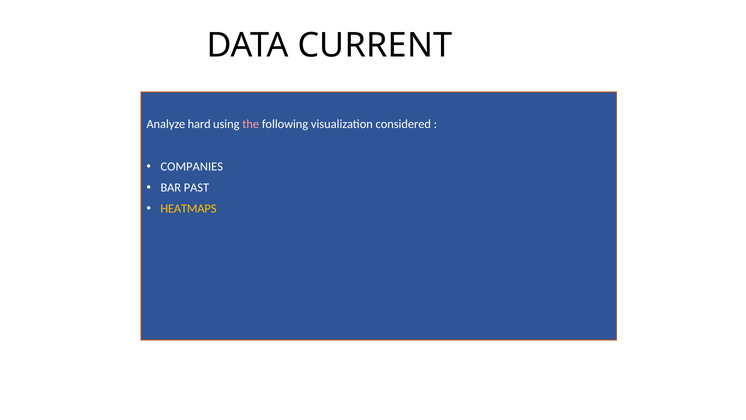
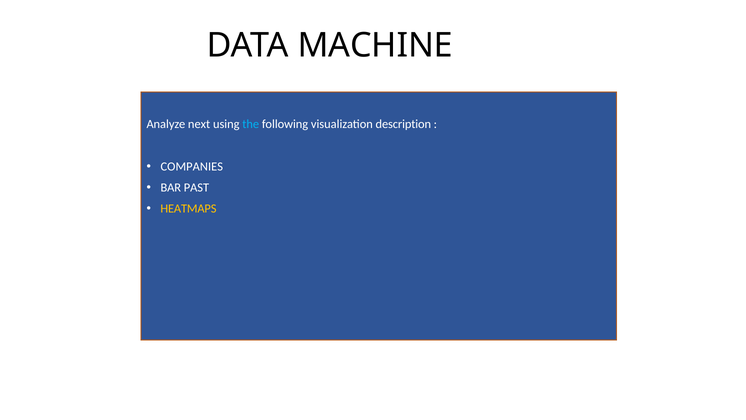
CURRENT: CURRENT -> MACHINE
hard: hard -> next
the colour: pink -> light blue
considered: considered -> description
